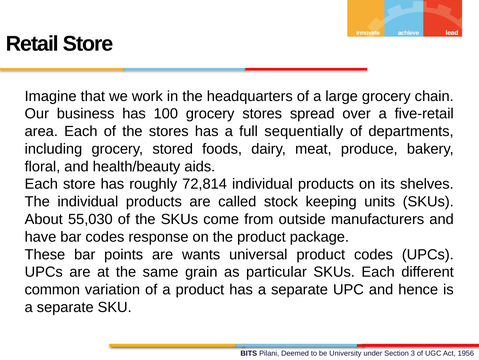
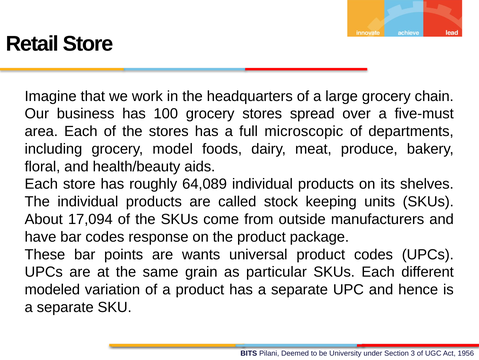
five-retail: five-retail -> five-must
sequentially: sequentially -> microscopic
stored: stored -> model
72,814: 72,814 -> 64,089
55,030: 55,030 -> 17,094
common: common -> modeled
